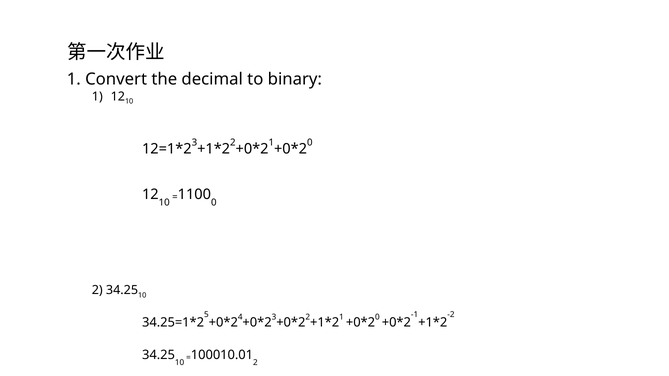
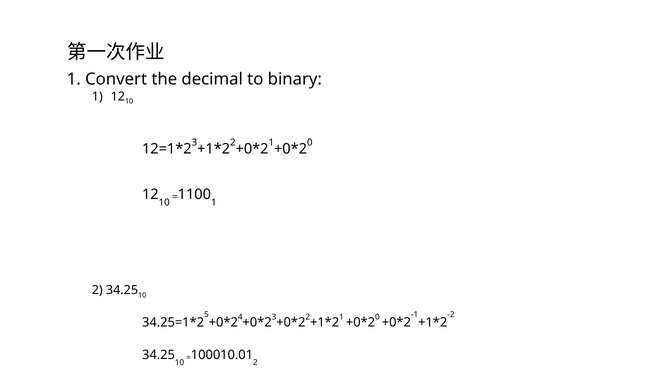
0 at (214, 203): 0 -> 1
